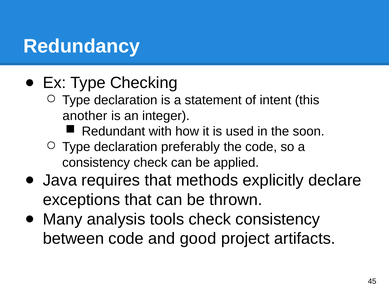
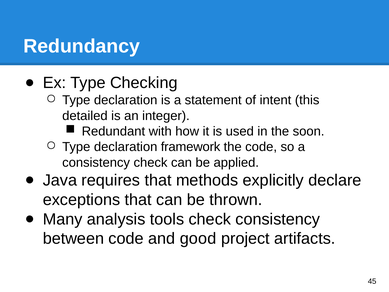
another: another -> detailed
preferably: preferably -> framework
